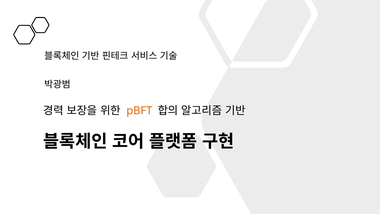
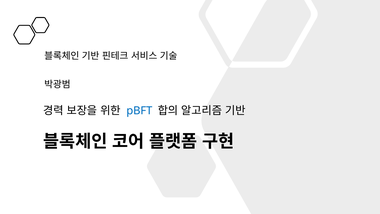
pBFT colour: orange -> blue
